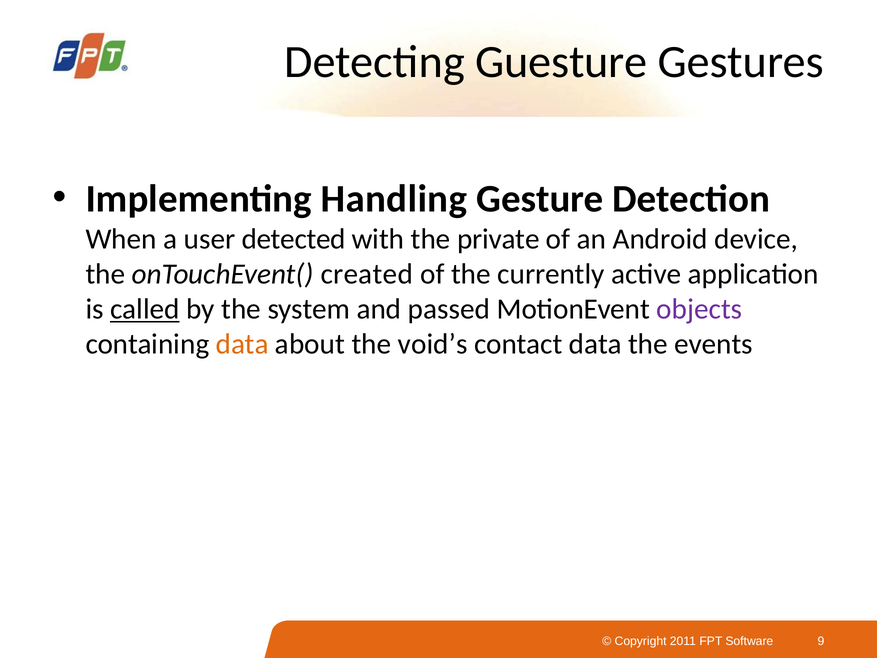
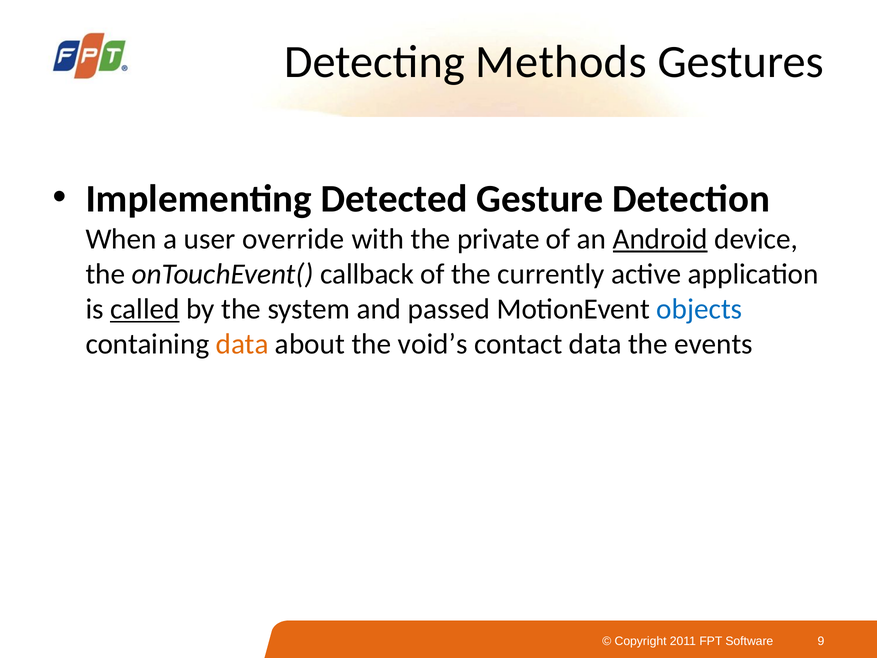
Guesture: Guesture -> Methods
Handling: Handling -> Detected
detected: detected -> override
Android underline: none -> present
created: created -> callback
objects colour: purple -> blue
